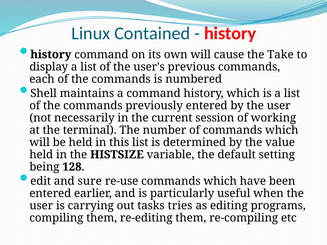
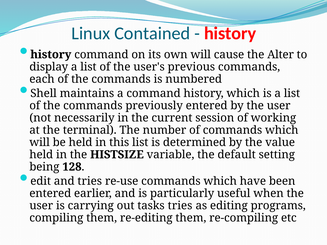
Take: Take -> Alter
and sure: sure -> tries
